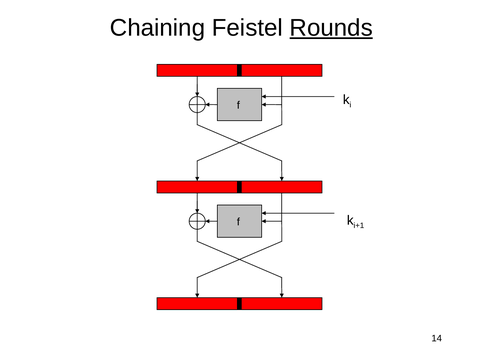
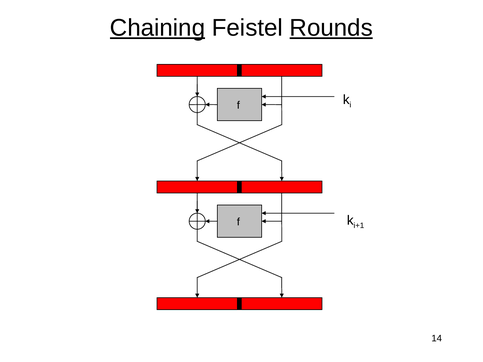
Chaining underline: none -> present
